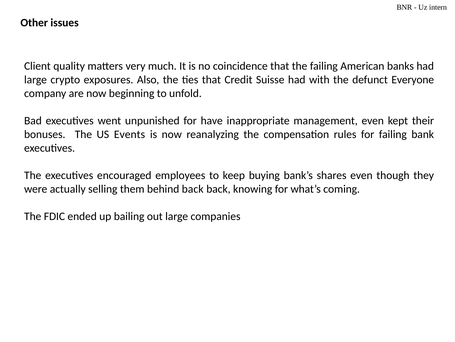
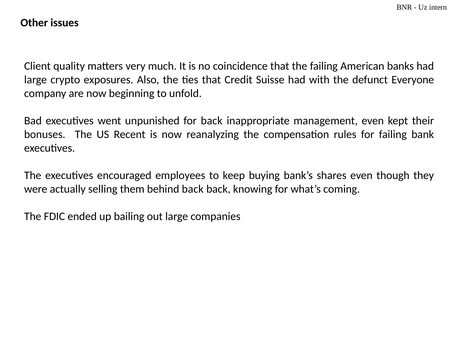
for have: have -> back
Events: Events -> Recent
